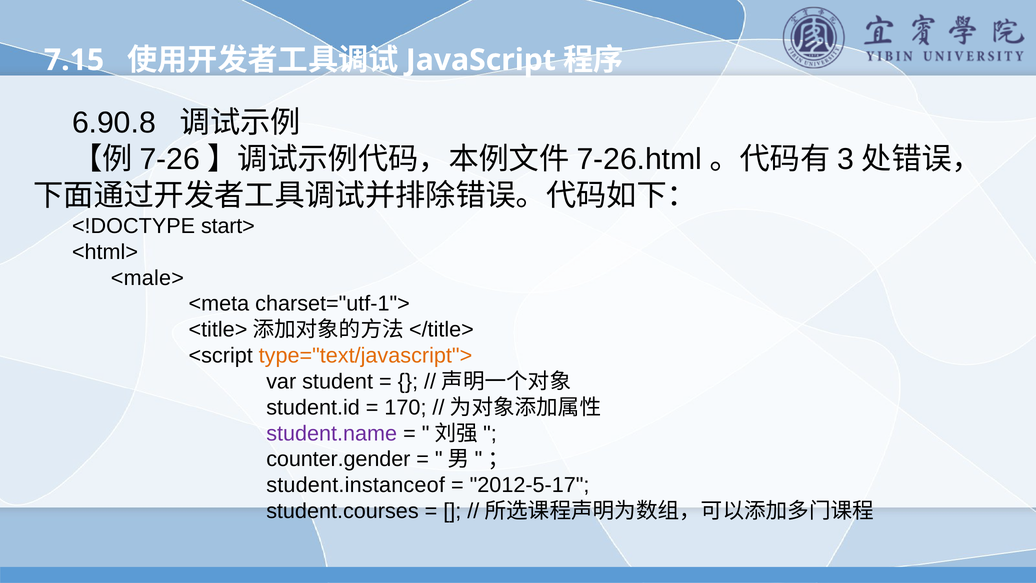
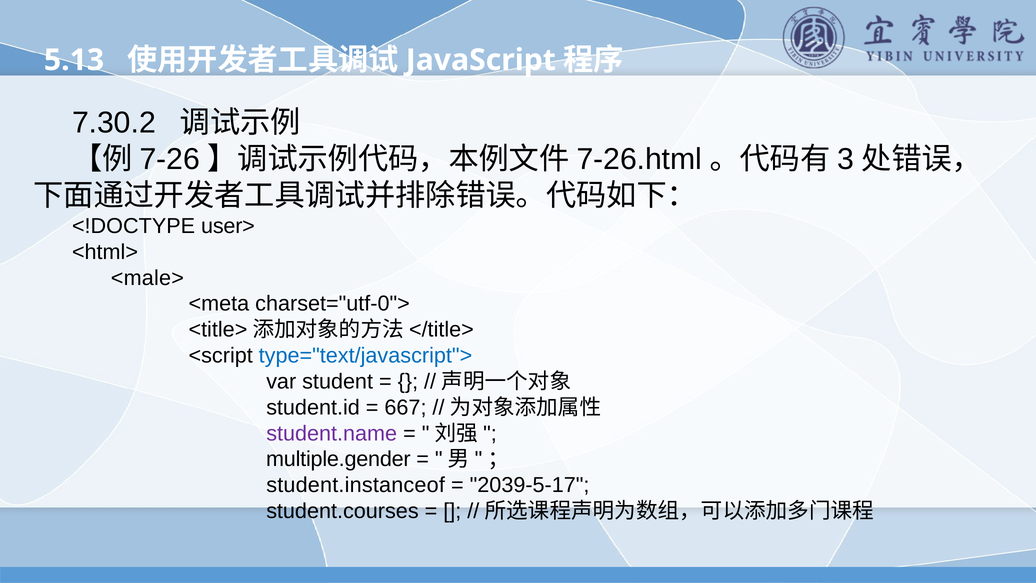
7.15: 7.15 -> 5.13
6.90.8: 6.90.8 -> 7.30.2
start>: start> -> user>
charset="utf-1">: charset="utf-1"> -> charset="utf-0">
type="text/javascript"> colour: orange -> blue
170: 170 -> 667
counter.gender: counter.gender -> multiple.gender
2012-5-17: 2012-5-17 -> 2039-5-17
